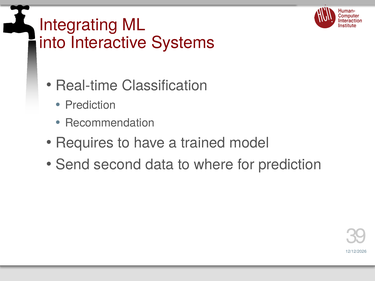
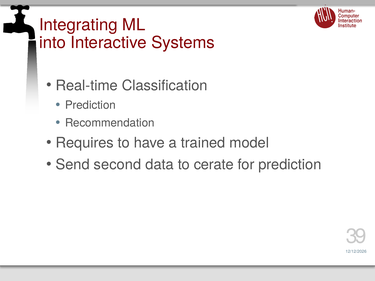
where: where -> cerate
